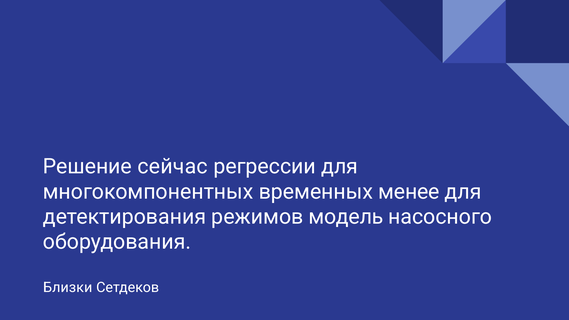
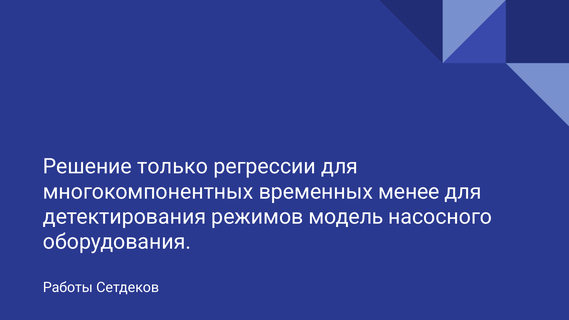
сейчас: сейчас -> только
Близки: Близки -> Работы
